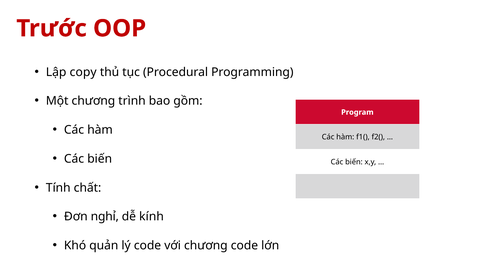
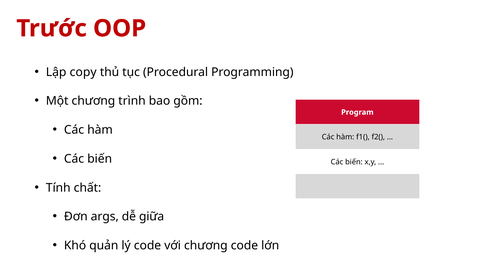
nghỉ: nghỉ -> args
kính: kính -> giữa
